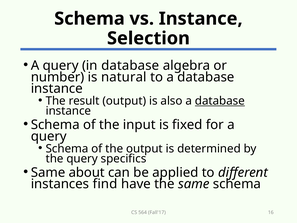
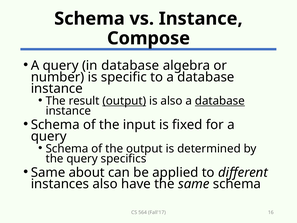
Selection: Selection -> Compose
natural: natural -> specific
output at (124, 101) underline: none -> present
instances find: find -> also
